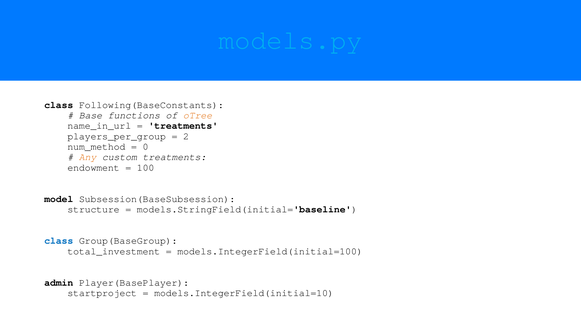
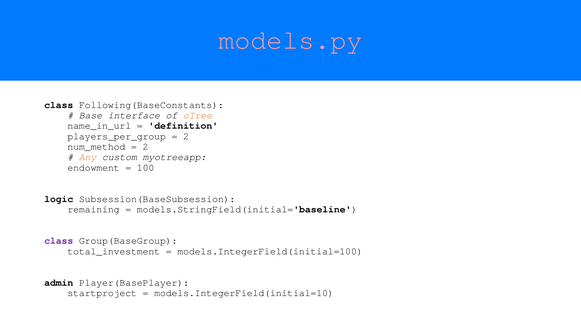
models.py colour: light blue -> pink
functions: functions -> interface
treatments at (183, 126): treatments -> definition
0 at (146, 147): 0 -> 2
custom treatments: treatments -> myotreeapp
model: model -> logic
structure: structure -> remaining
class at (59, 241) colour: blue -> purple
